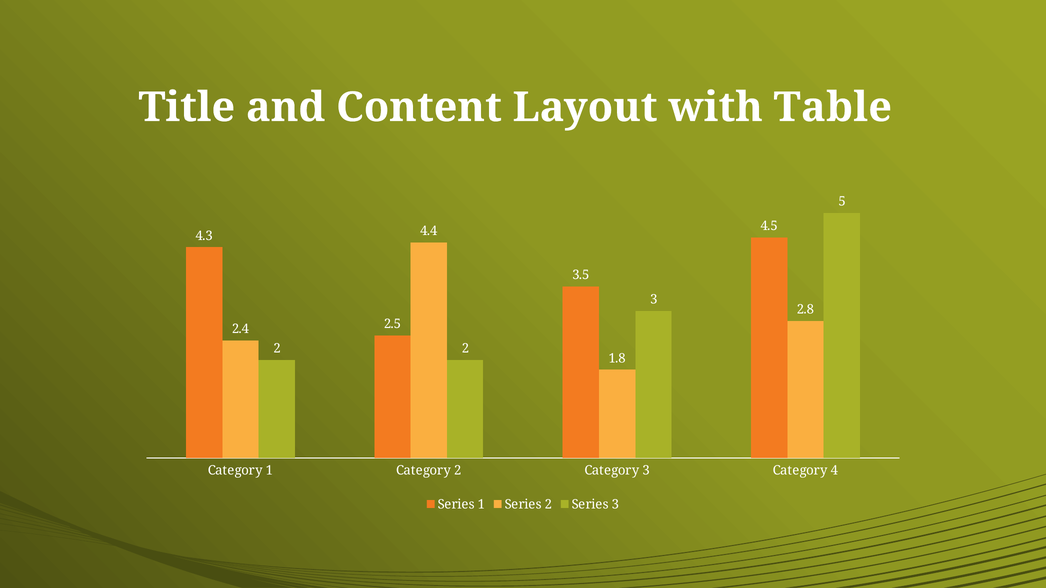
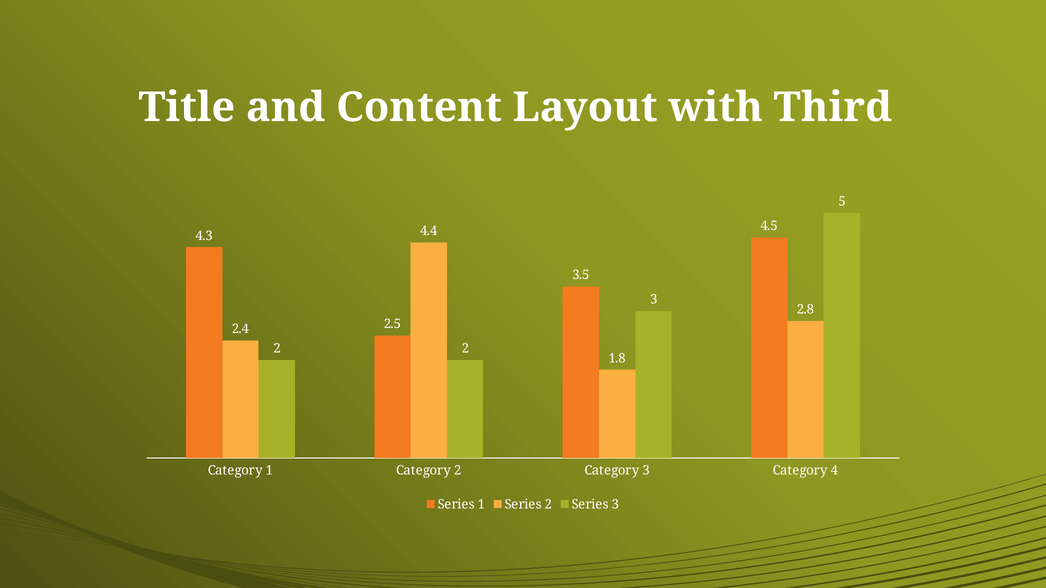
Table: Table -> Third
